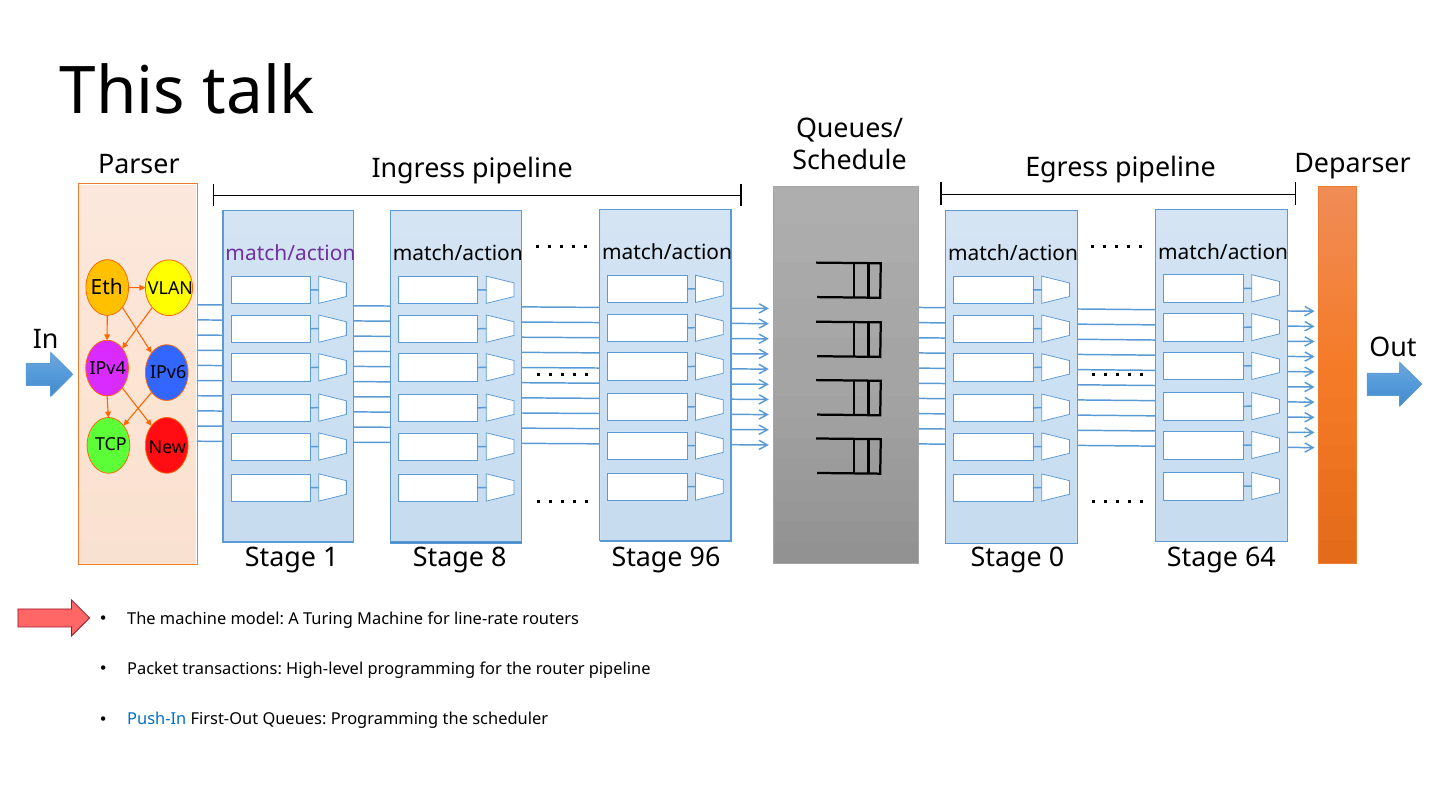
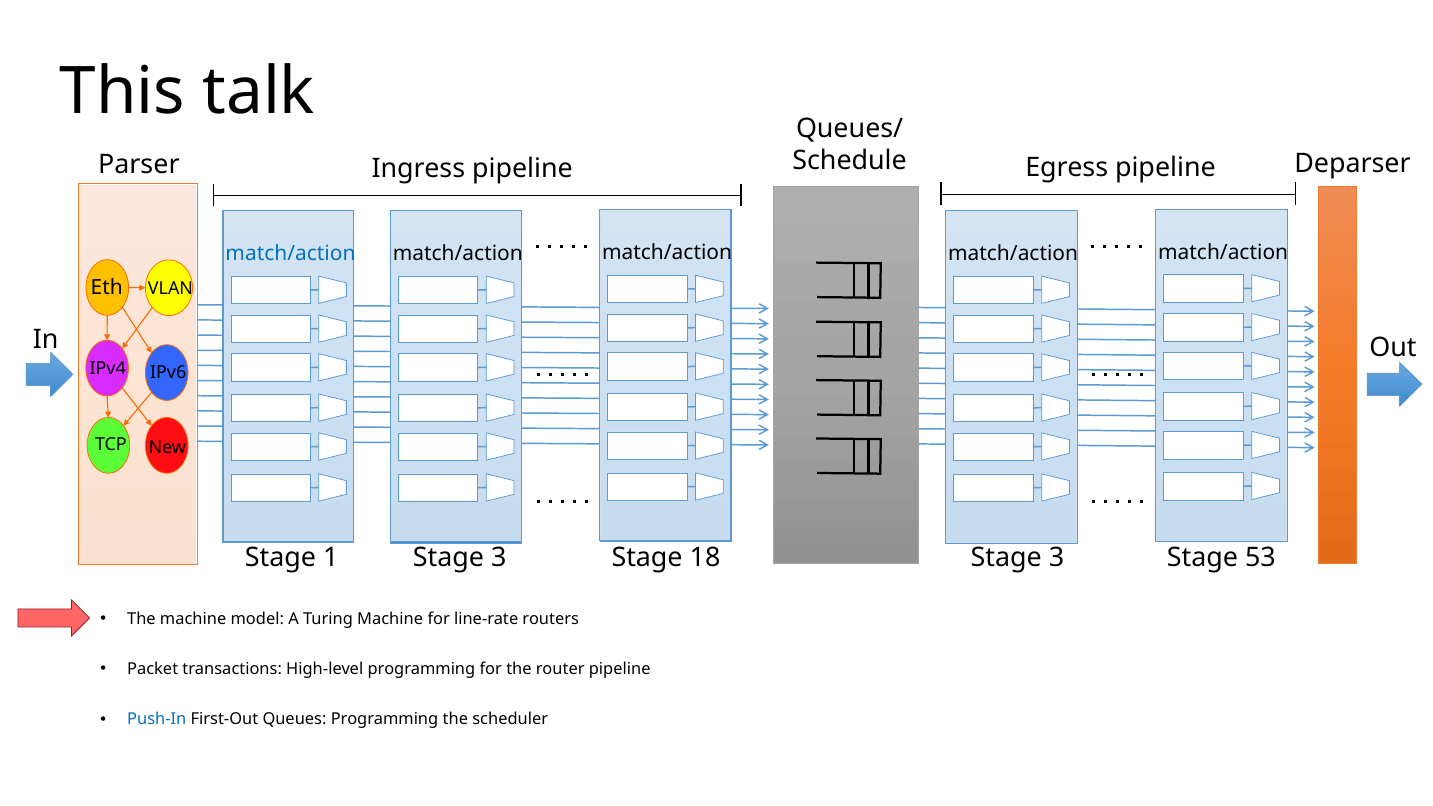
match/action at (290, 254) colour: purple -> blue
8 at (499, 557): 8 -> 3
96: 96 -> 18
0 at (1056, 557): 0 -> 3
64: 64 -> 53
